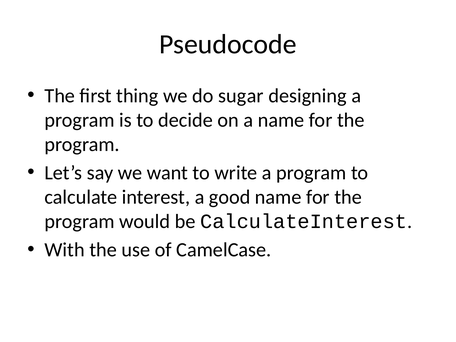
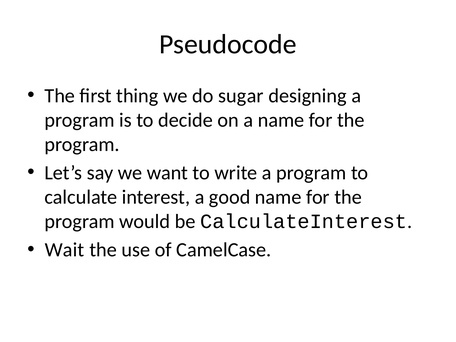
With: With -> Wait
